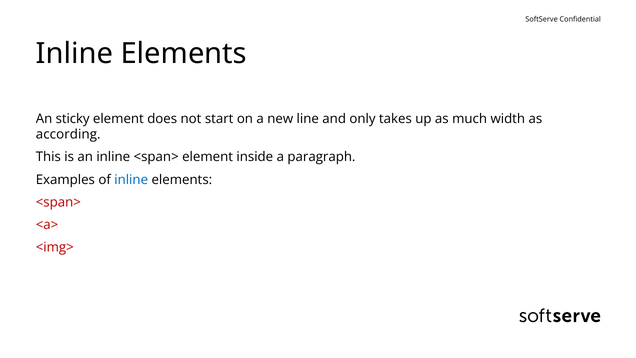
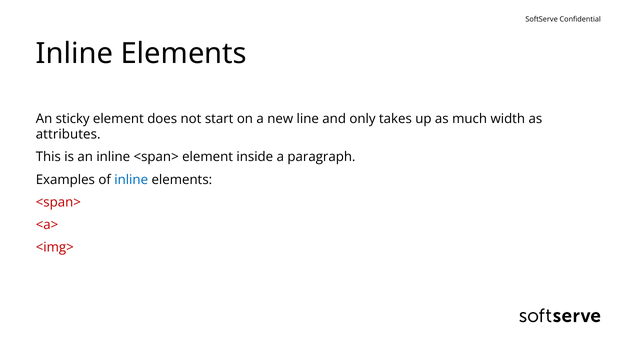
according: according -> attributes
